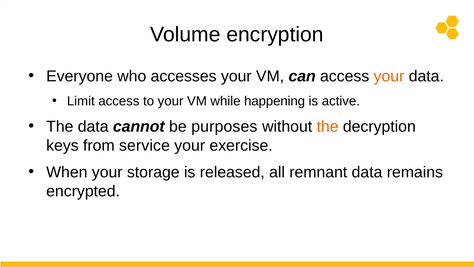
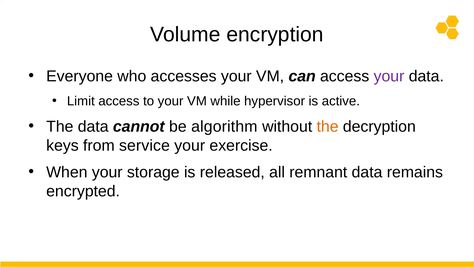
your at (389, 76) colour: orange -> purple
happening: happening -> hypervisor
purposes: purposes -> algorithm
